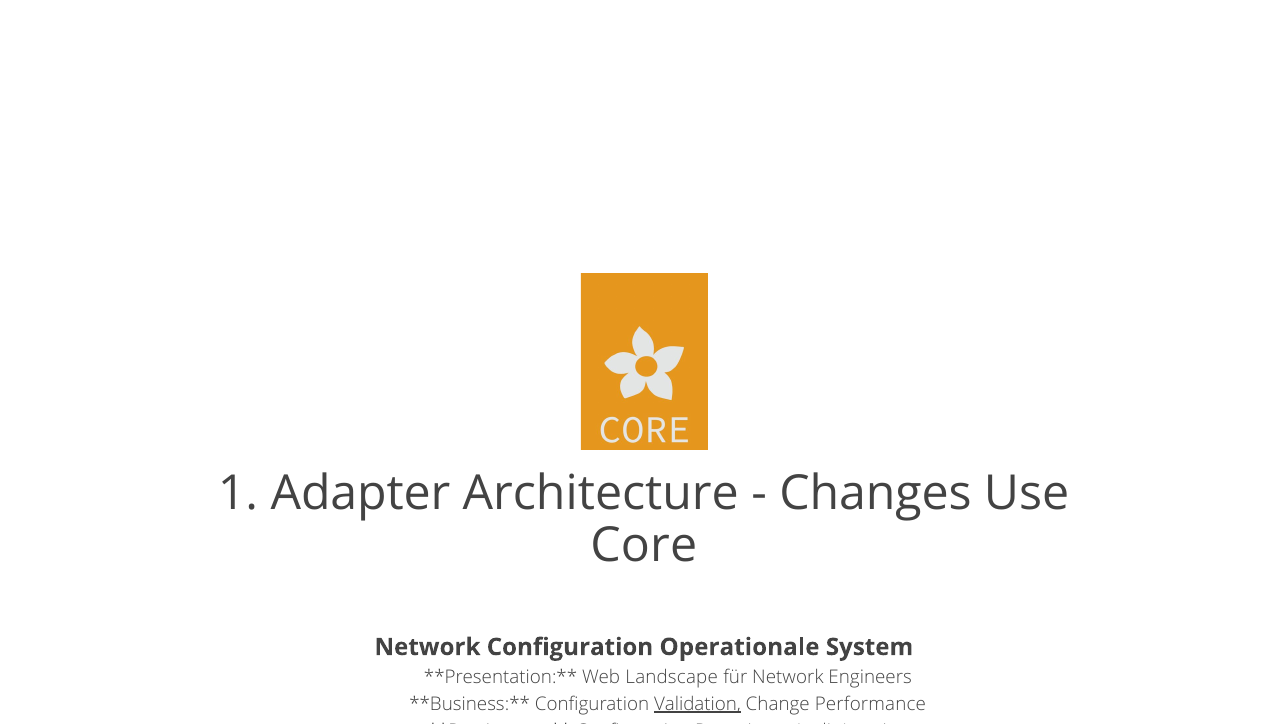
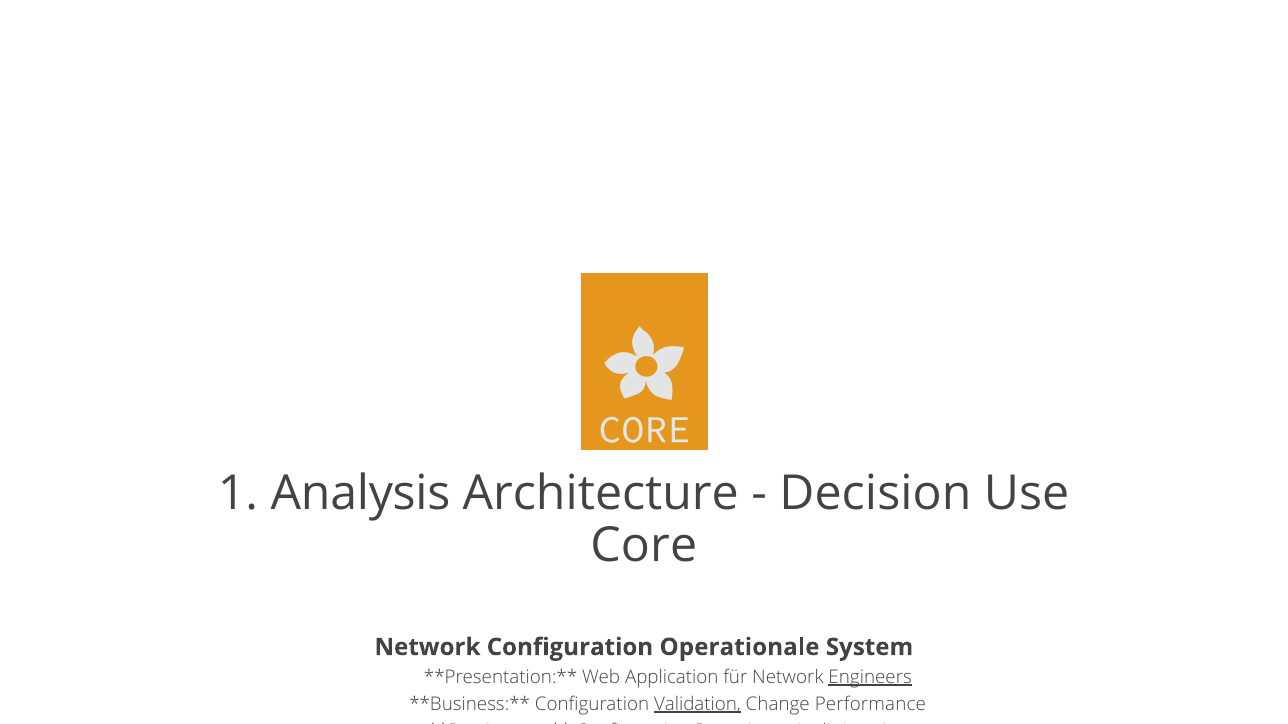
Adapter: Adapter -> Analysis
Changes: Changes -> Decision
Landscape: Landscape -> Application
Engineers underline: none -> present
